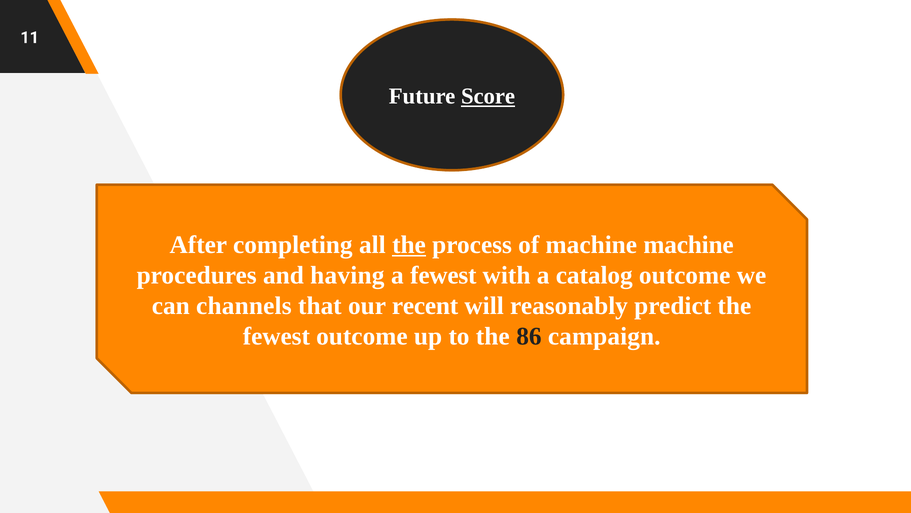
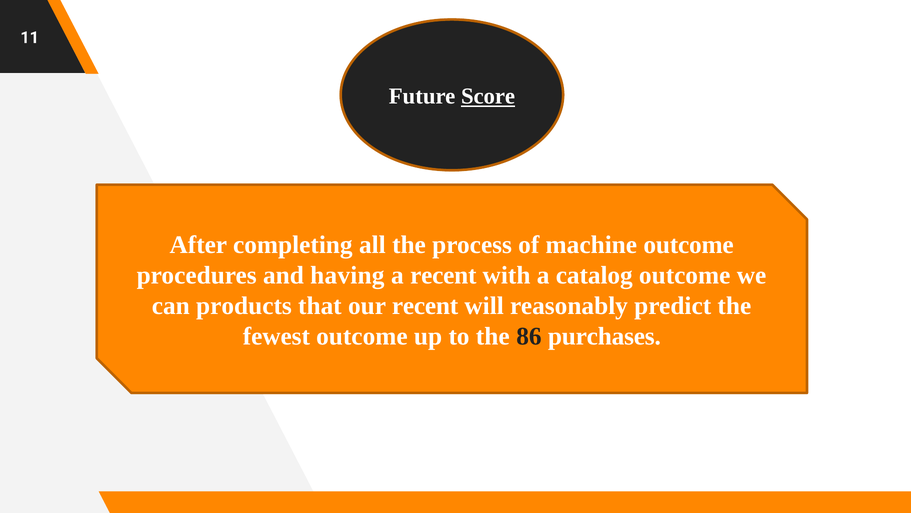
the at (409, 245) underline: present -> none
machine machine: machine -> outcome
a fewest: fewest -> recent
channels: channels -> products
campaign: campaign -> purchases
